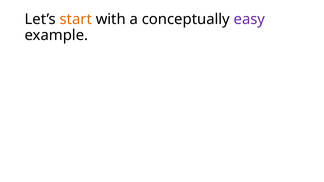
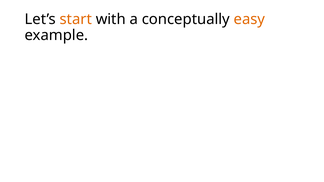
easy colour: purple -> orange
